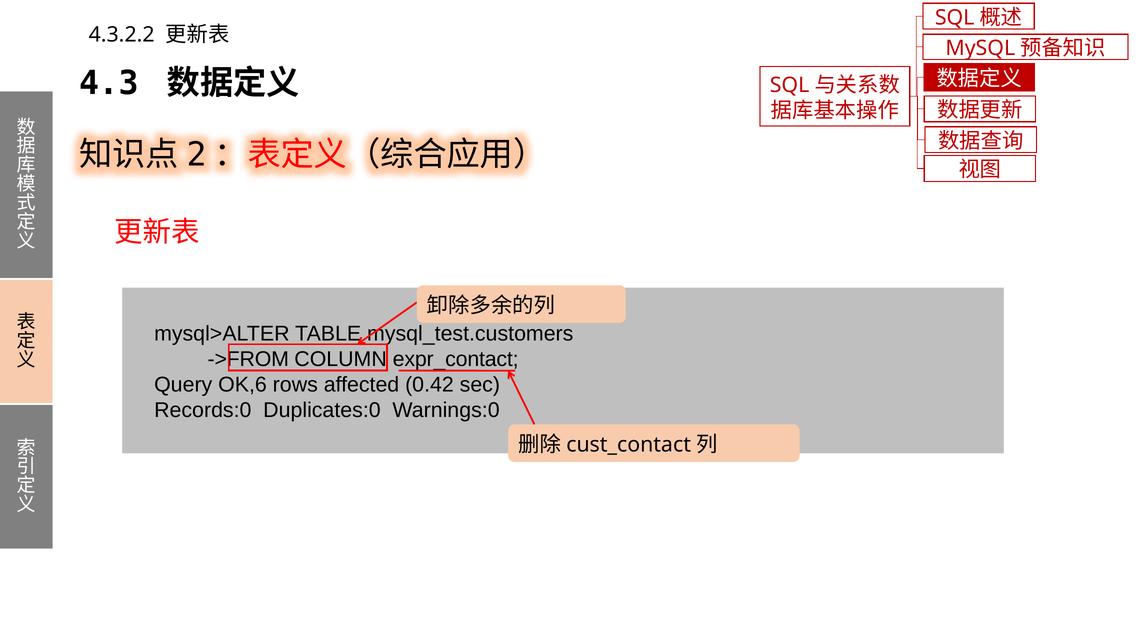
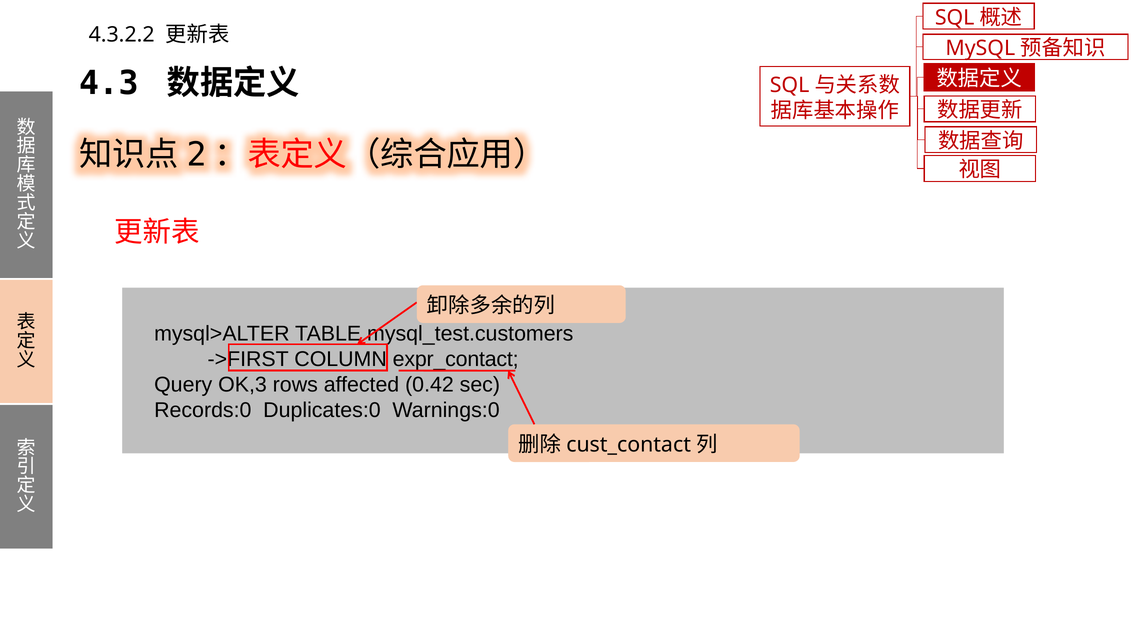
->FROM: ->FROM -> ->FIRST
OK,6: OK,6 -> OK,3
